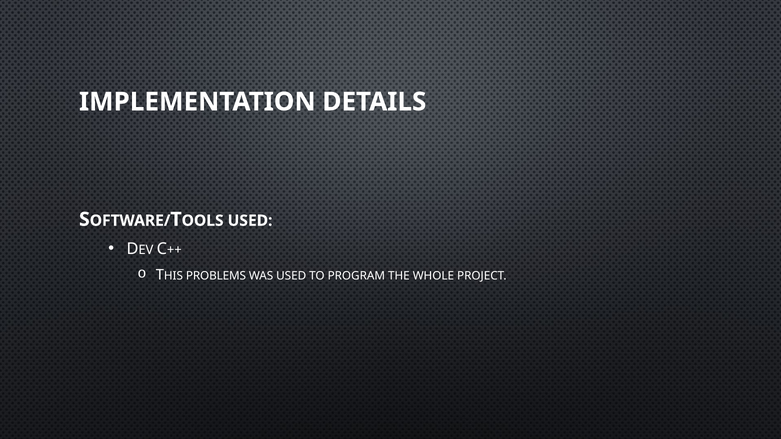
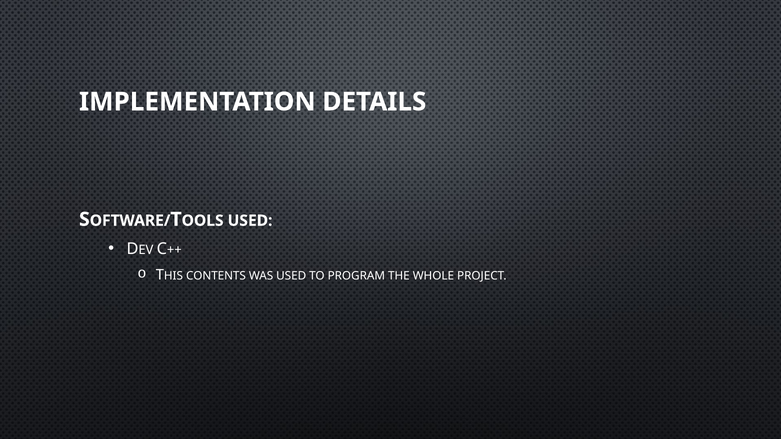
PROBLEMS: PROBLEMS -> CONTENTS
